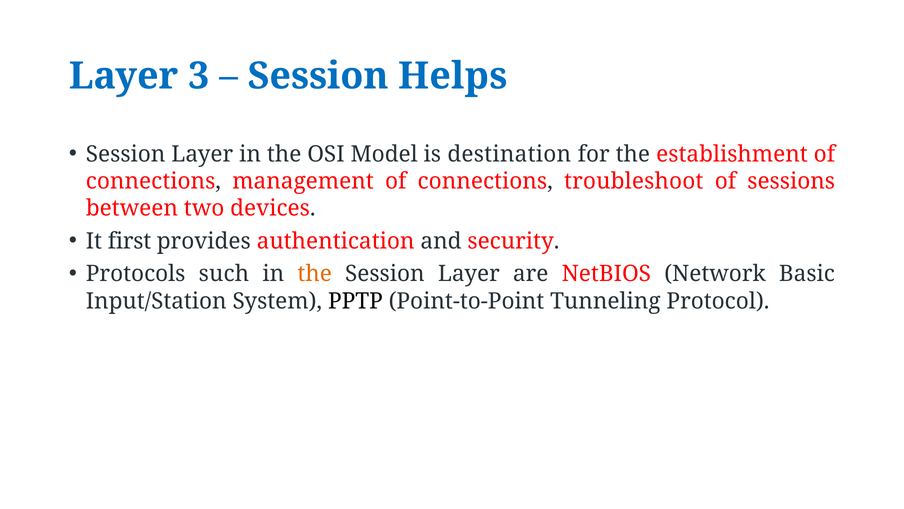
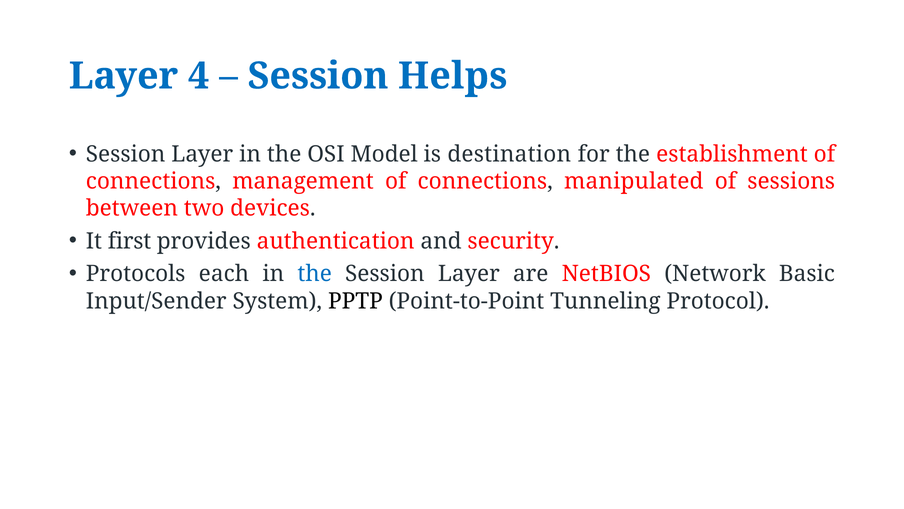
3: 3 -> 4
troubleshoot: troubleshoot -> manipulated
such: such -> each
the at (315, 274) colour: orange -> blue
Input/Station: Input/Station -> Input/Sender
